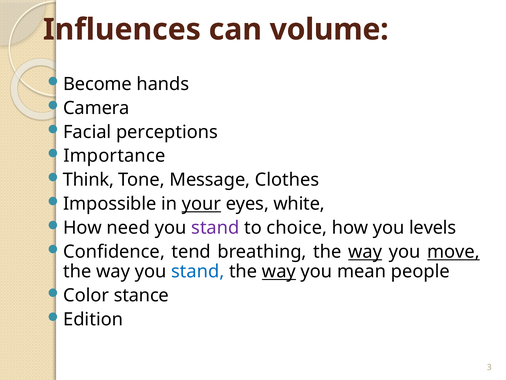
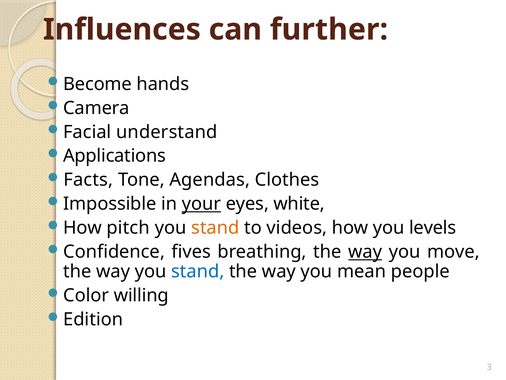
volume: volume -> further
perceptions: perceptions -> understand
Importance: Importance -> Applications
Think: Think -> Facts
Message: Message -> Agendas
need: need -> pitch
stand at (215, 228) colour: purple -> orange
choice: choice -> videos
tend: tend -> fives
move underline: present -> none
way at (279, 271) underline: present -> none
stance: stance -> willing
